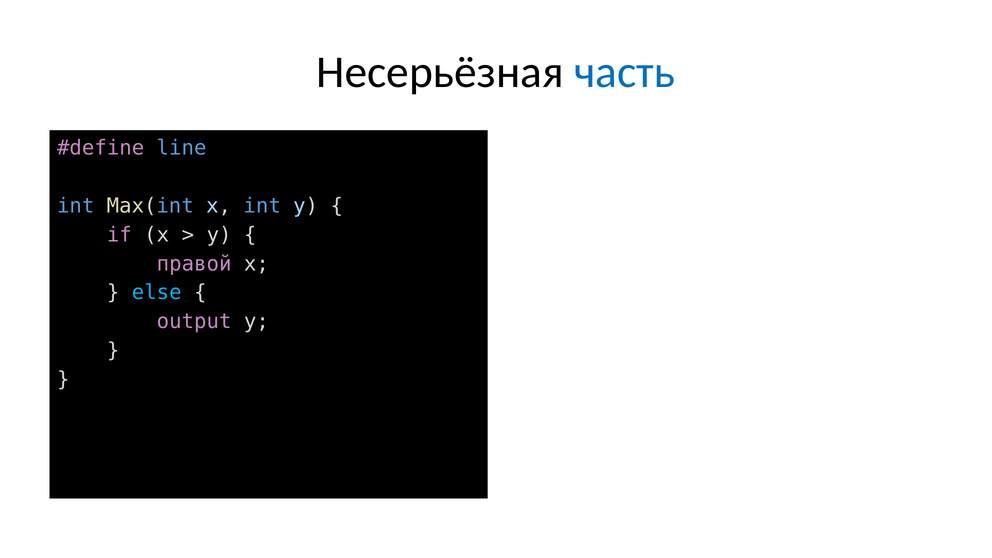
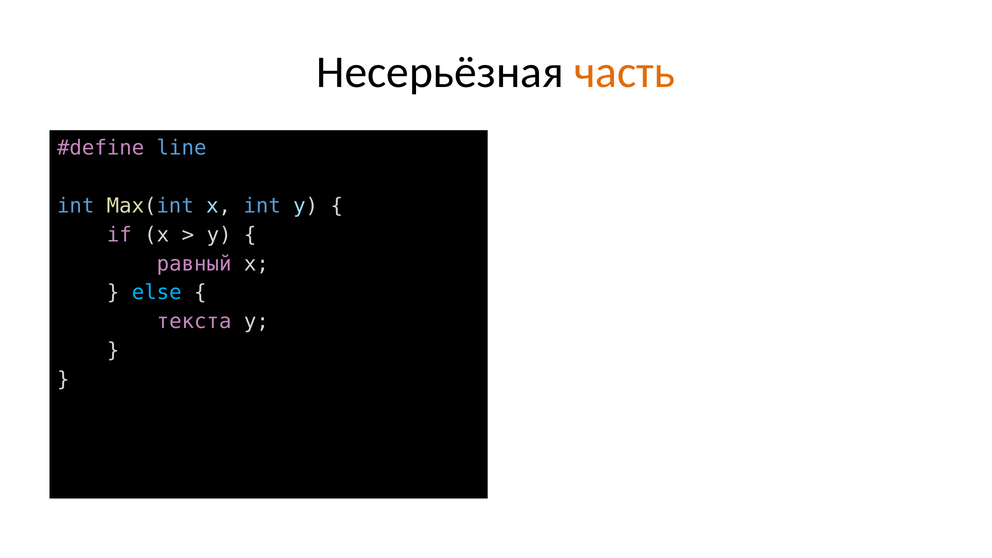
часть colour: blue -> orange
правой: правой -> равный
output: output -> текста
